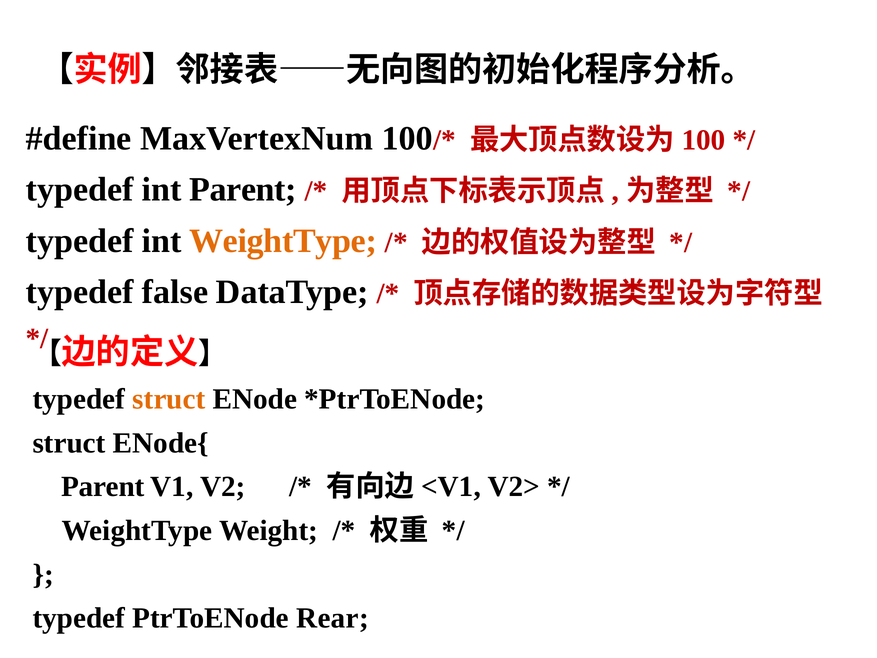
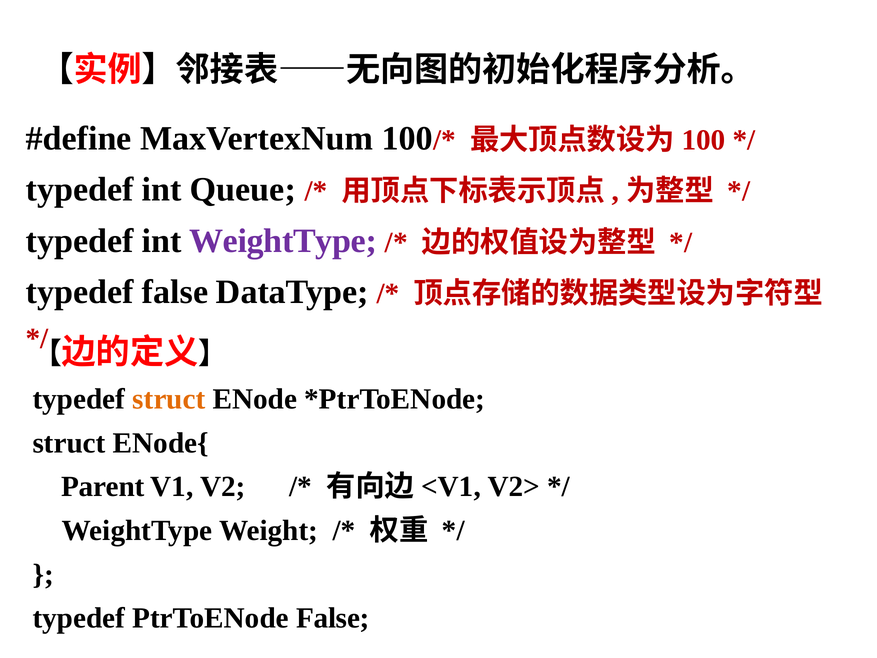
int Parent: Parent -> Queue
WeightType at (283, 241) colour: orange -> purple
PtrToENode Rear: Rear -> False
